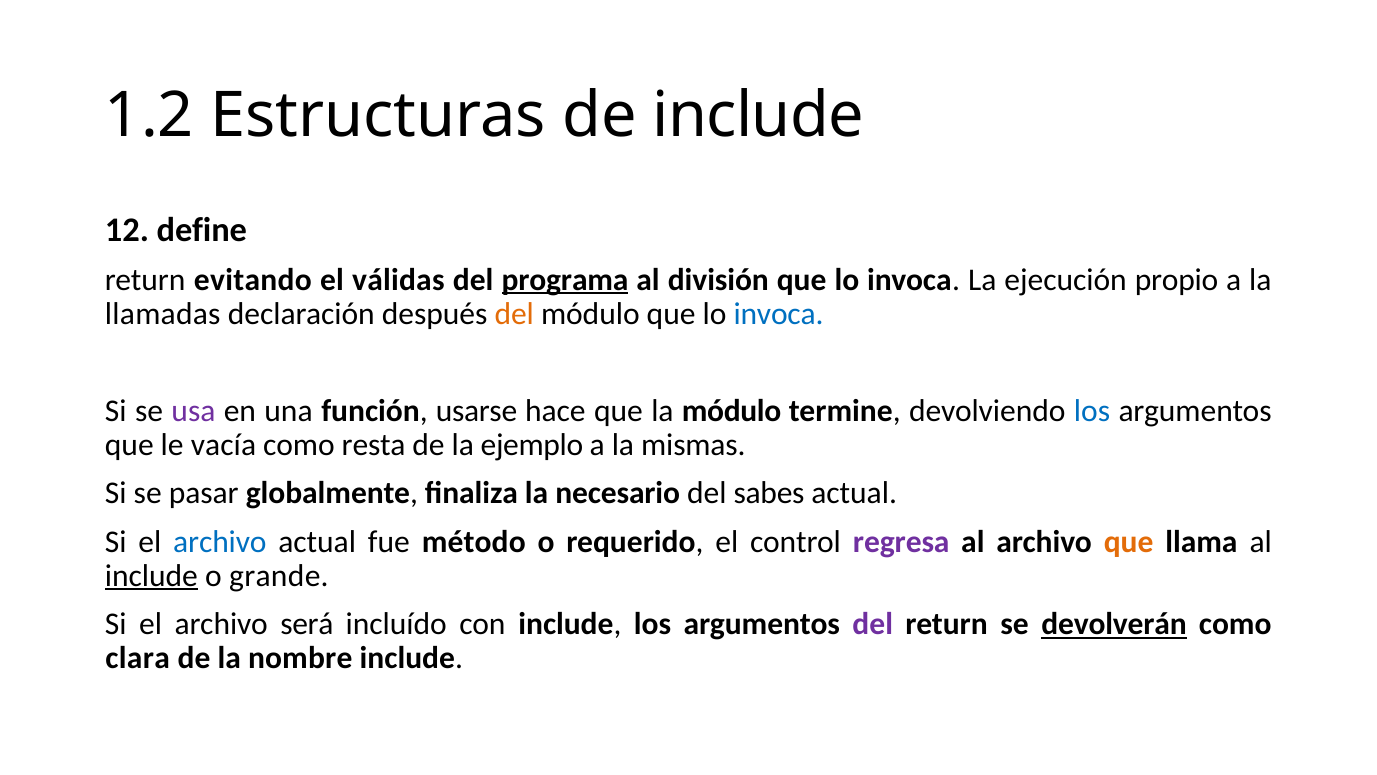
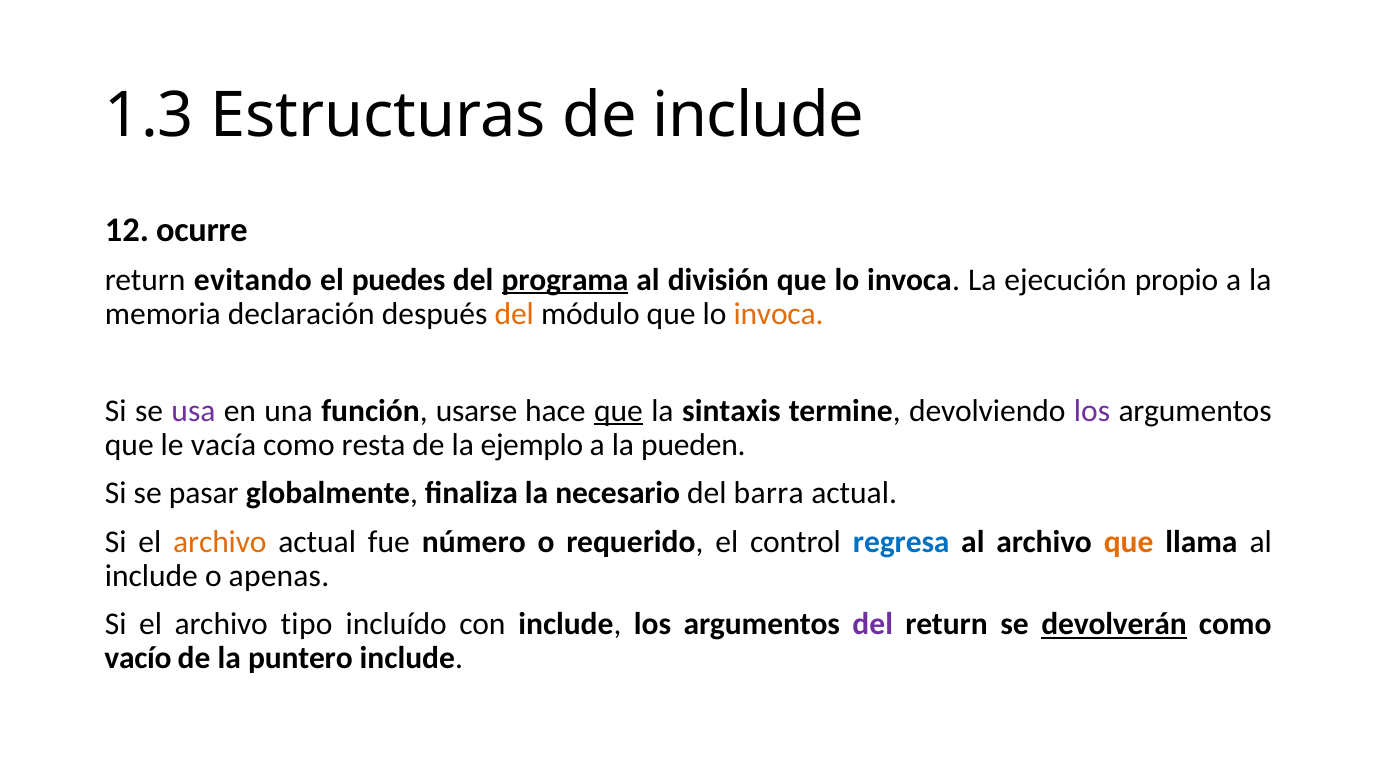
1.2: 1.2 -> 1.3
define: define -> ocurre
válidas: válidas -> puedes
llamadas: llamadas -> memoria
invoca at (779, 314) colour: blue -> orange
que at (618, 410) underline: none -> present
la módulo: módulo -> sintaxis
los at (1092, 410) colour: blue -> purple
mismas: mismas -> pueden
sabes: sabes -> barra
archivo at (220, 541) colour: blue -> orange
método: método -> número
regresa colour: purple -> blue
include at (151, 575) underline: present -> none
grande: grande -> apenas
será: será -> tipo
clara: clara -> vacío
nombre: nombre -> puntero
